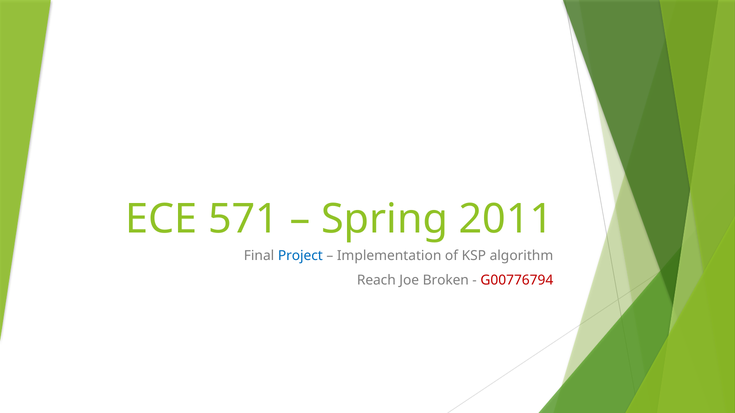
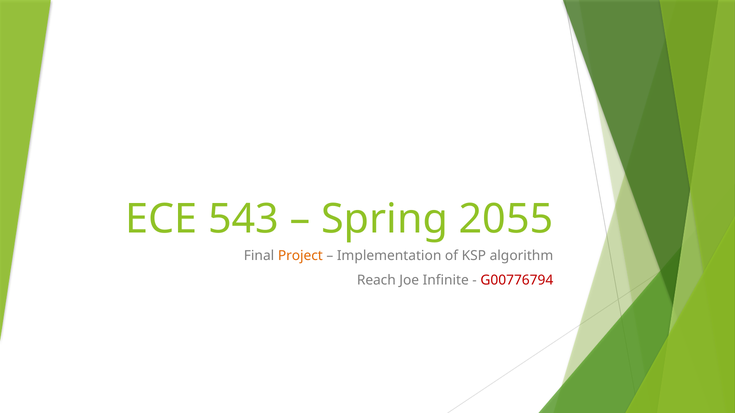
571: 571 -> 543
2011: 2011 -> 2055
Project colour: blue -> orange
Broken: Broken -> Infinite
